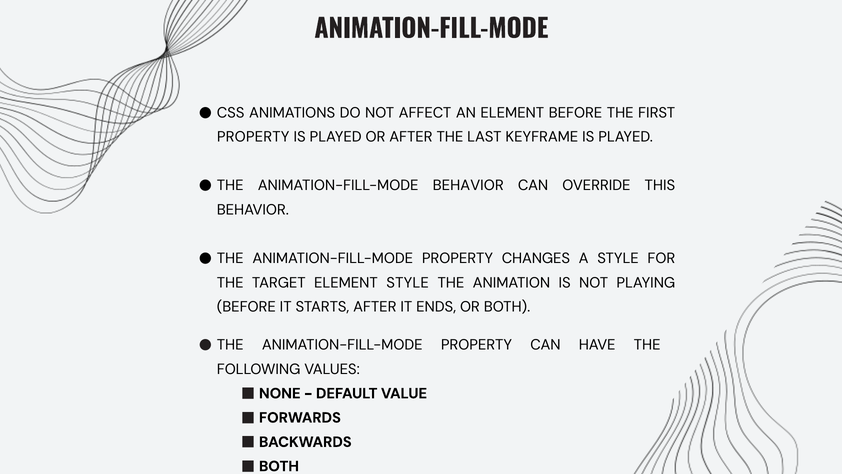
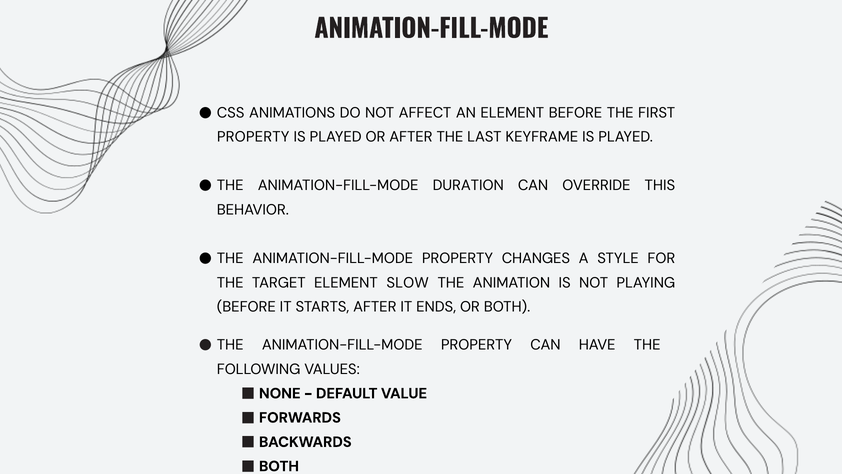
ANIMATION-FILL-MODE BEHAVIOR: BEHAVIOR -> DURATION
ELEMENT STYLE: STYLE -> SLOW
